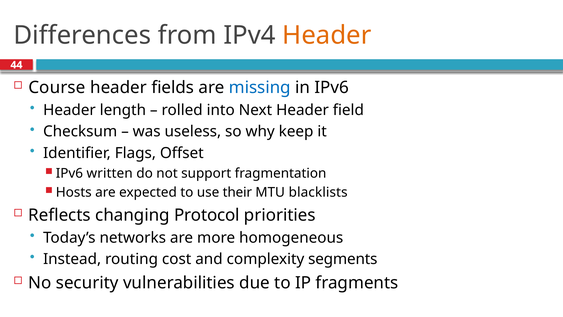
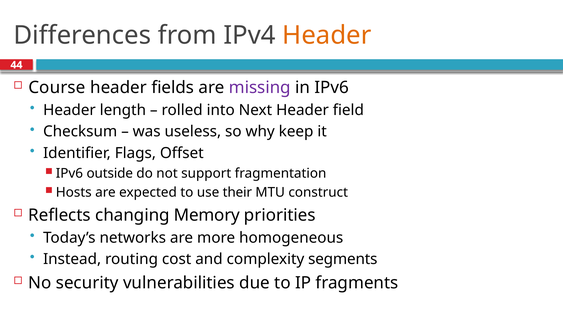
missing colour: blue -> purple
written: written -> outside
blacklists: blacklists -> construct
Protocol: Protocol -> Memory
